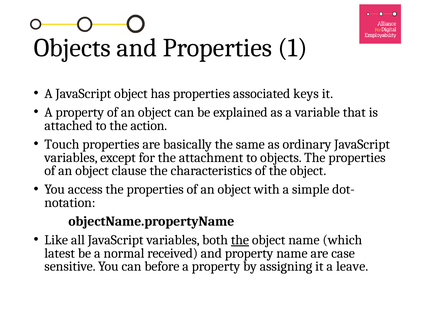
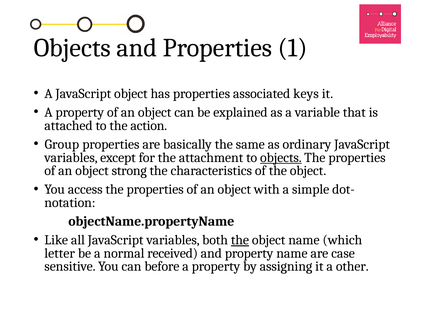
Touch: Touch -> Group
objects at (281, 158) underline: none -> present
clause: clause -> strong
latest: latest -> letter
leave: leave -> other
